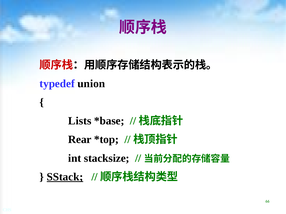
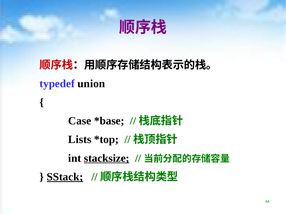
Lists: Lists -> Case
Rear: Rear -> Lists
stacksize underline: none -> present
